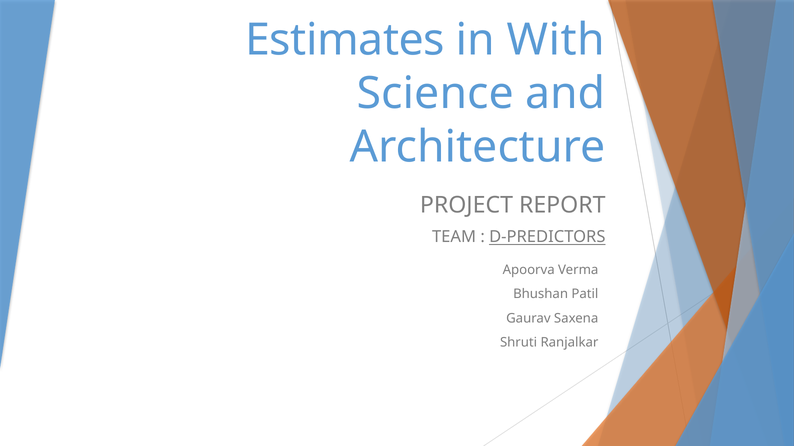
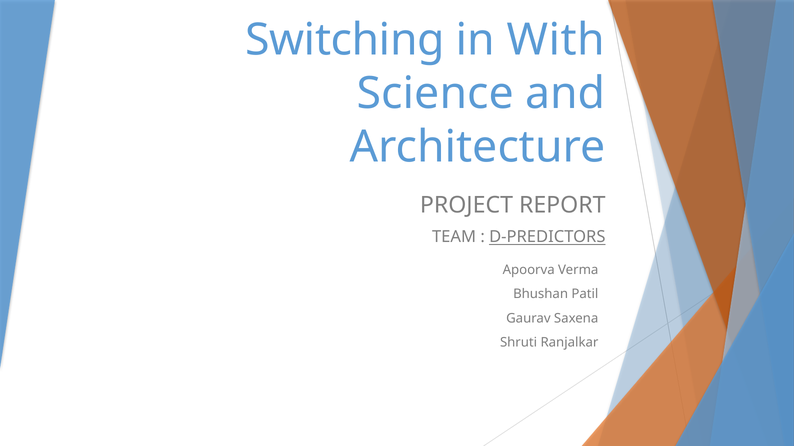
Estimates: Estimates -> Switching
